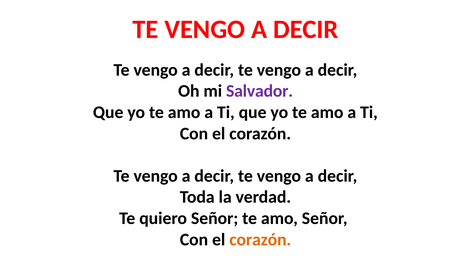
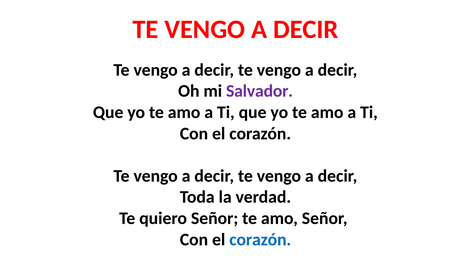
corazón at (260, 239) colour: orange -> blue
